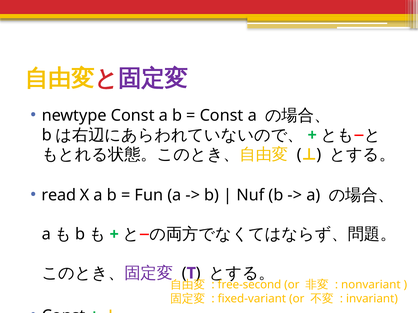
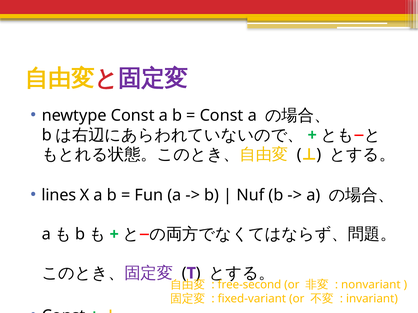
read: read -> lines
